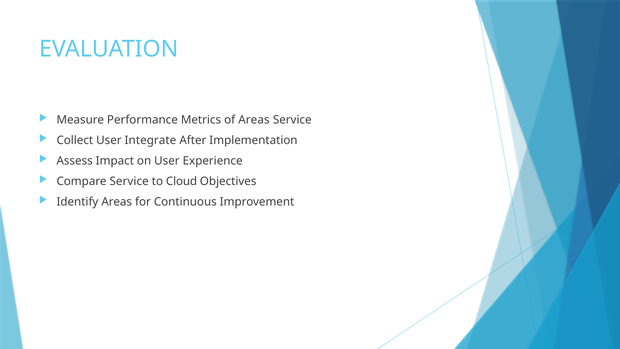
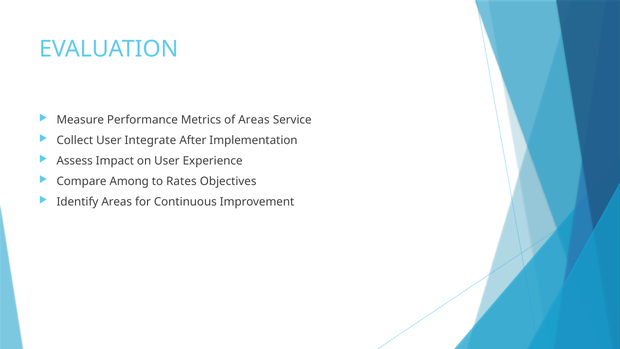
Compare Service: Service -> Among
Cloud: Cloud -> Rates
